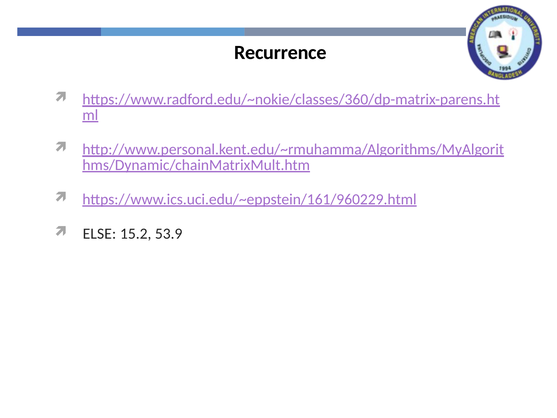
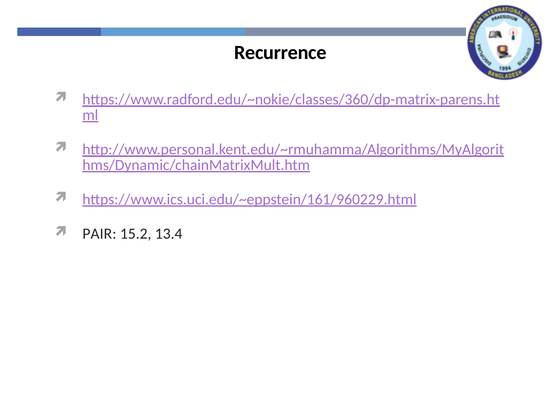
ELSE: ELSE -> PAIR
53.9: 53.9 -> 13.4
